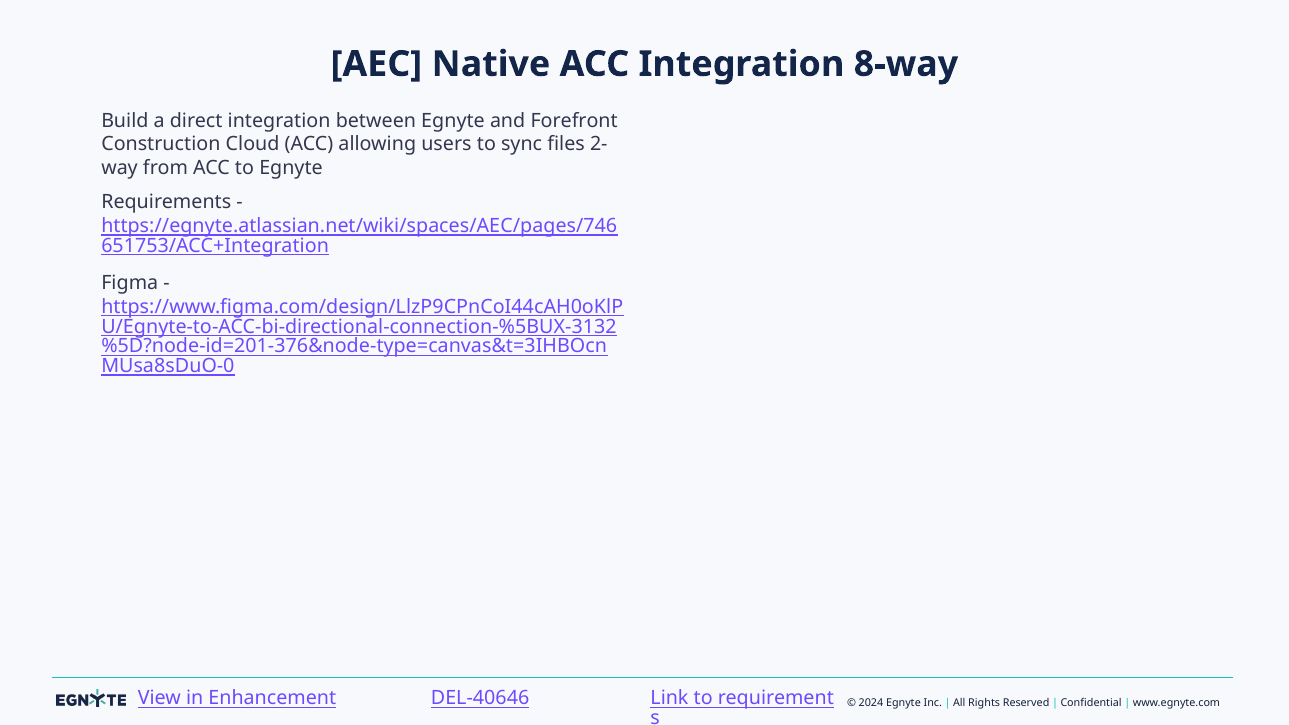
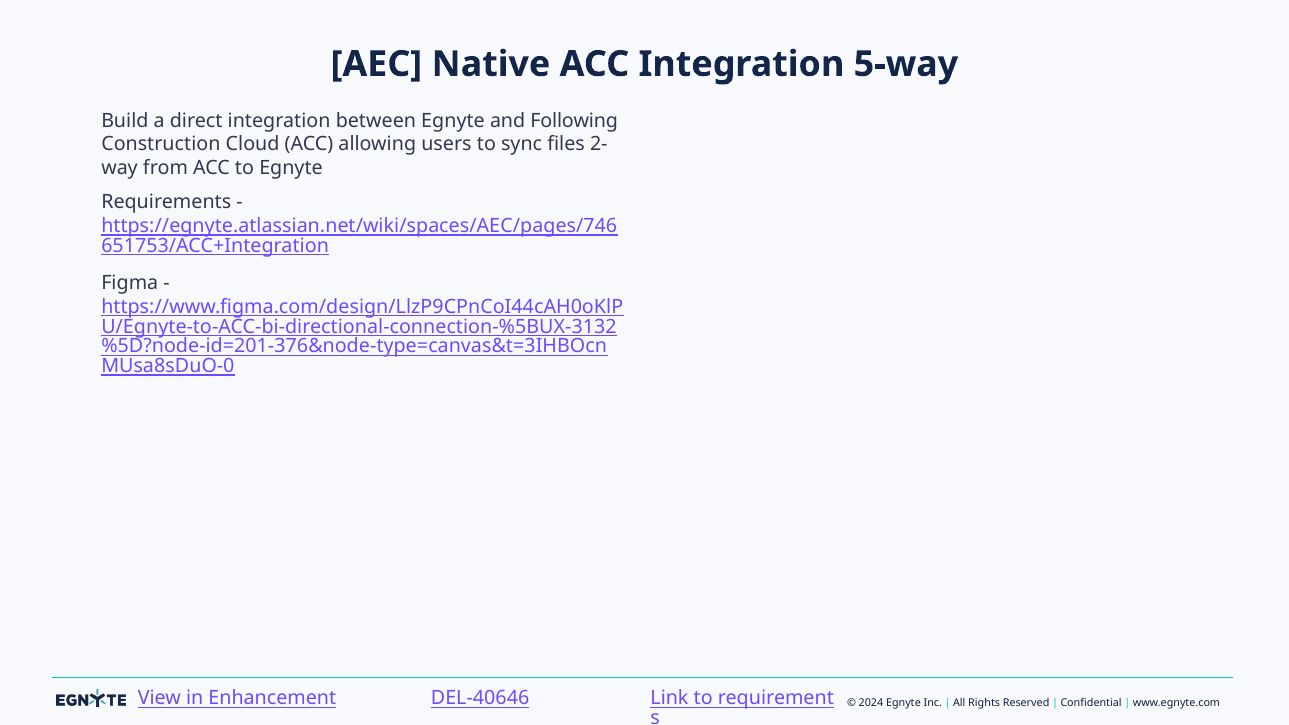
8-way: 8-way -> 5-way
Forefront: Forefront -> Following
